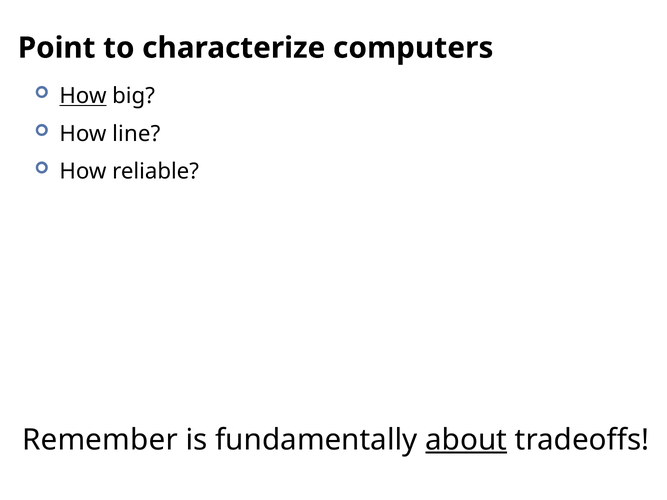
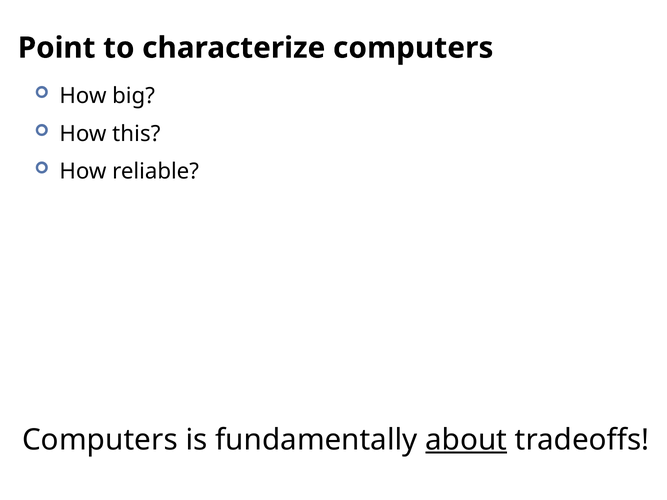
How at (83, 96) underline: present -> none
line: line -> this
Remember at (100, 440): Remember -> Computers
